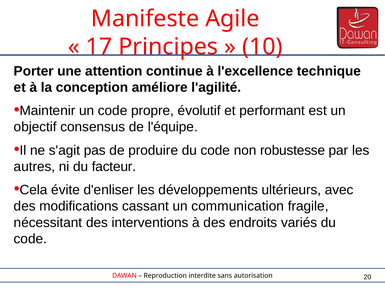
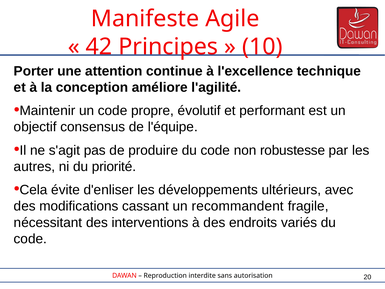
17: 17 -> 42
facteur: facteur -> priorité
communication: communication -> recommandent
